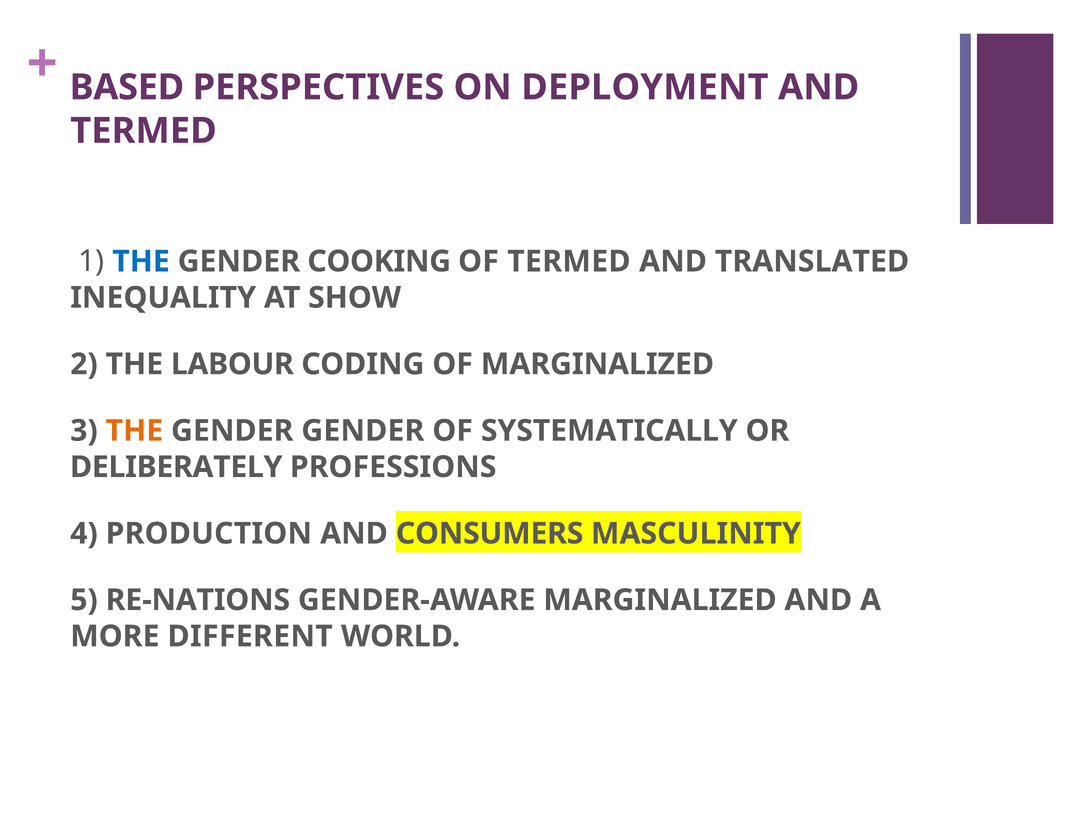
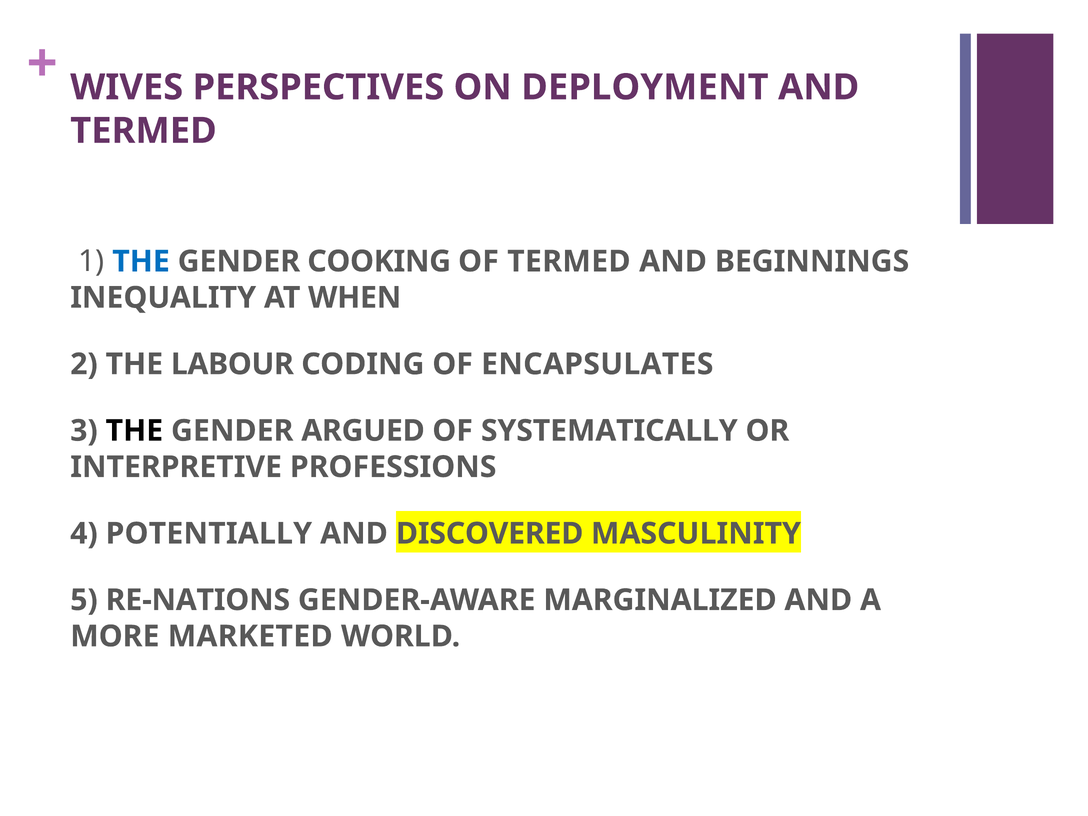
BASED: BASED -> WIVES
TRANSLATED: TRANSLATED -> BEGINNINGS
SHOW: SHOW -> WHEN
OF MARGINALIZED: MARGINALIZED -> ENCAPSULATES
THE at (134, 431) colour: orange -> black
GENDER GENDER: GENDER -> ARGUED
DELIBERATELY: DELIBERATELY -> INTERPRETIVE
PRODUCTION: PRODUCTION -> POTENTIALLY
CONSUMERS: CONSUMERS -> DISCOVERED
DIFFERENT: DIFFERENT -> MARKETED
